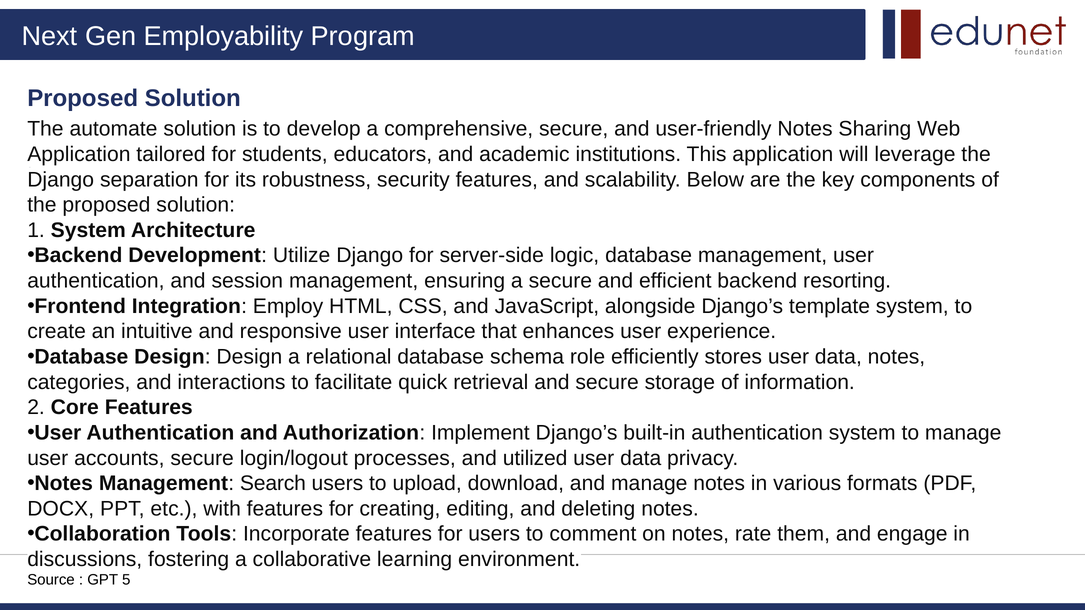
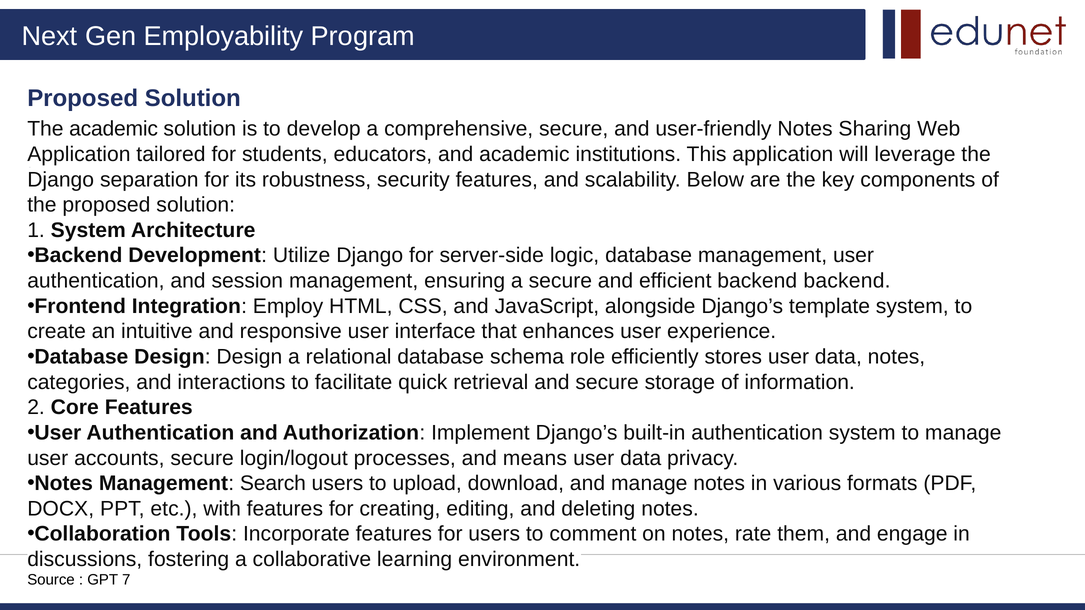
The automate: automate -> academic
backend resorting: resorting -> backend
utilized: utilized -> means
5: 5 -> 7
